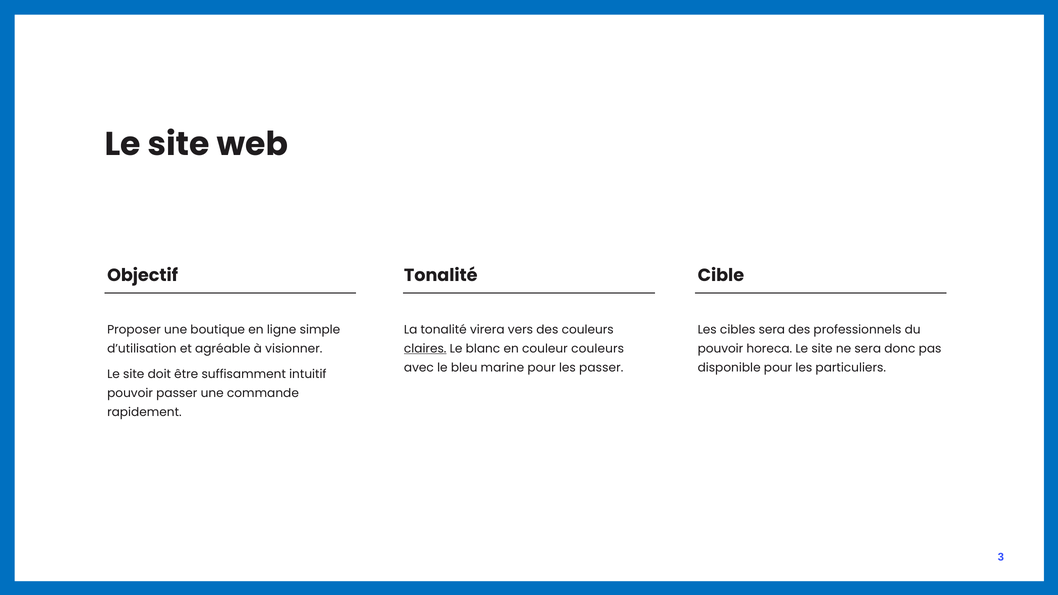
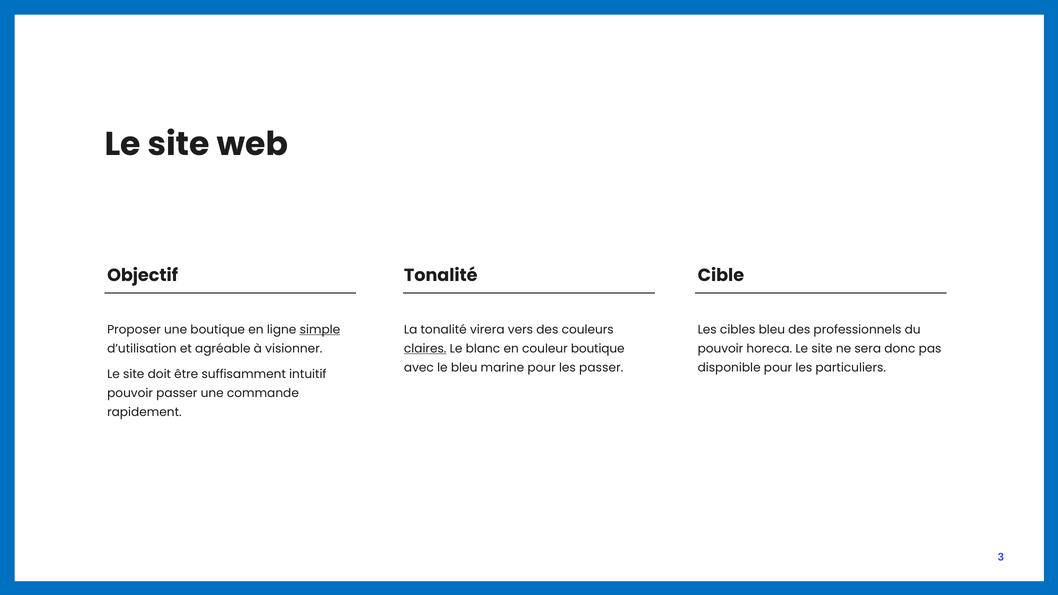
simple underline: none -> present
cibles sera: sera -> bleu
couleur couleurs: couleurs -> boutique
